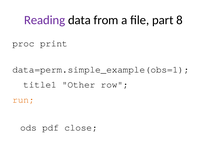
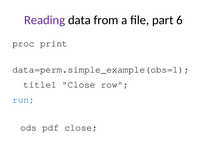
8: 8 -> 6
title1 Other: Other -> Close
run colour: orange -> blue
